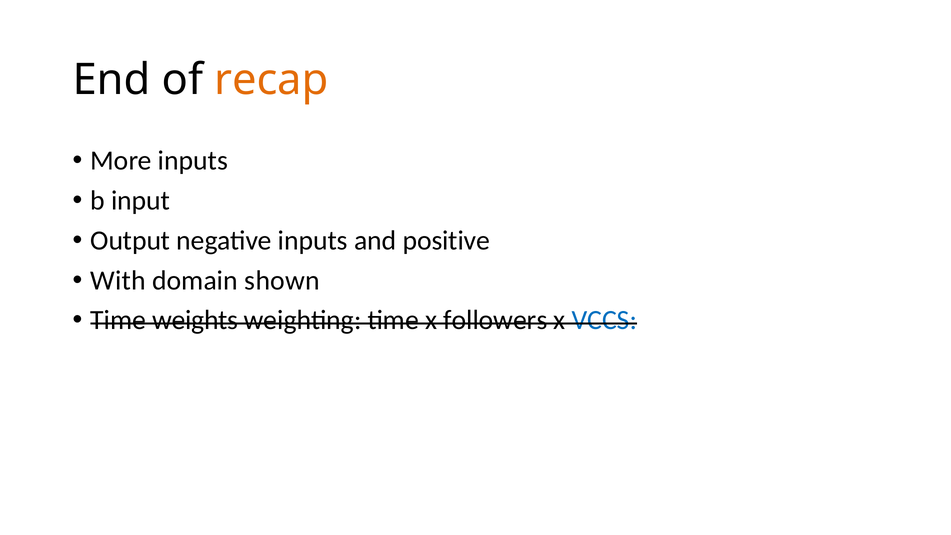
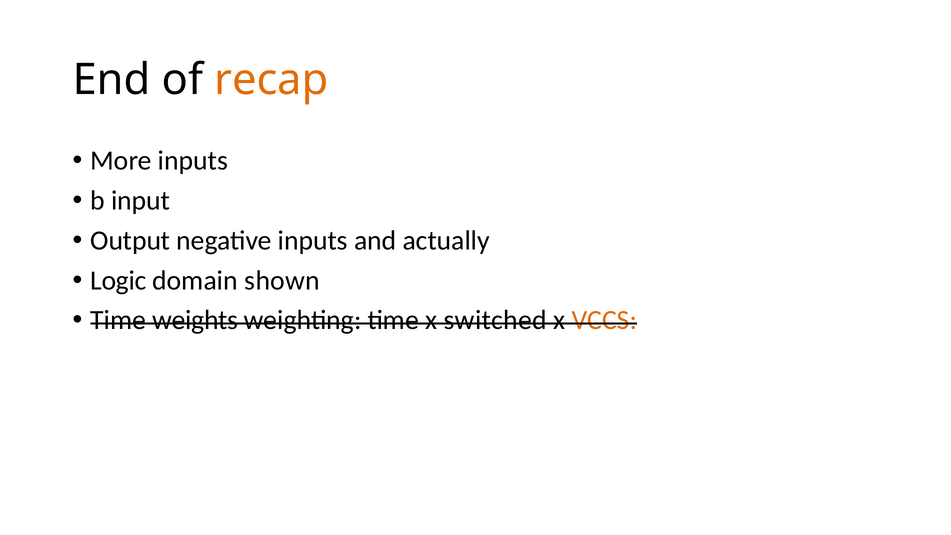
positive: positive -> actually
With: With -> Logic
followers: followers -> switched
VCCS colour: blue -> orange
